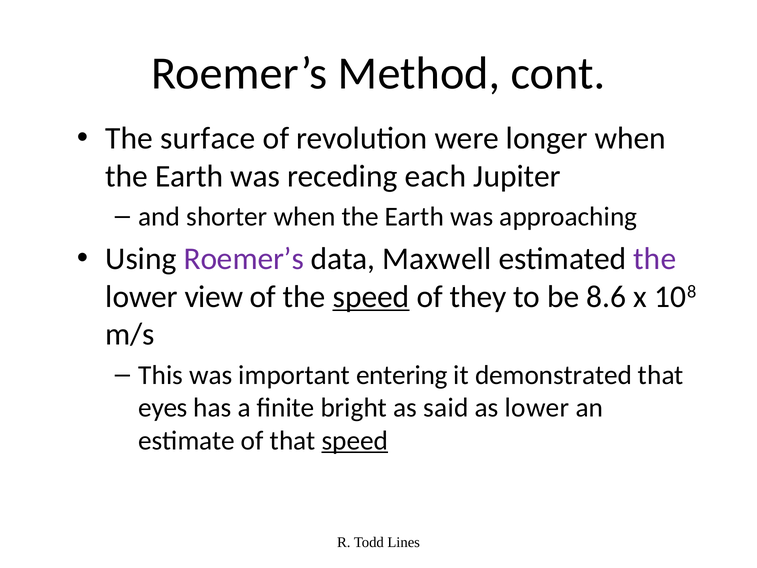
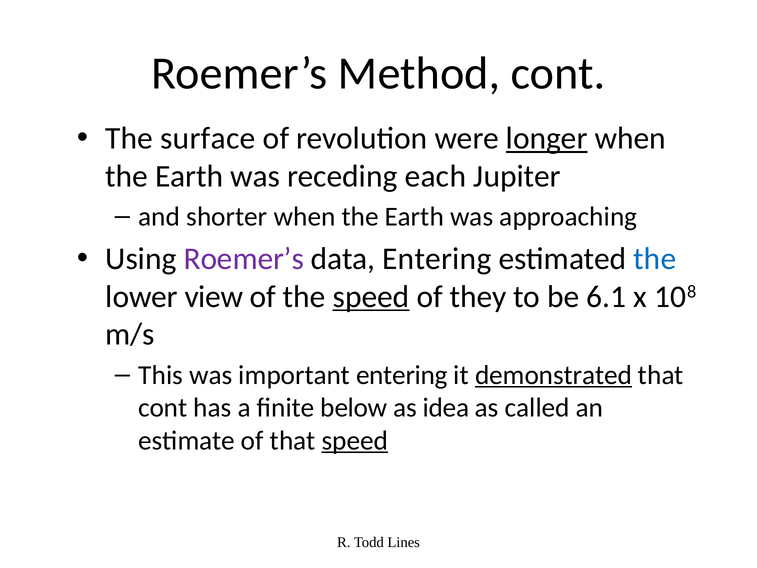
longer underline: none -> present
data Maxwell: Maxwell -> Entering
the at (655, 259) colour: purple -> blue
8.6: 8.6 -> 6.1
demonstrated underline: none -> present
eyes at (163, 408): eyes -> cont
bright: bright -> below
said: said -> idea
as lower: lower -> called
